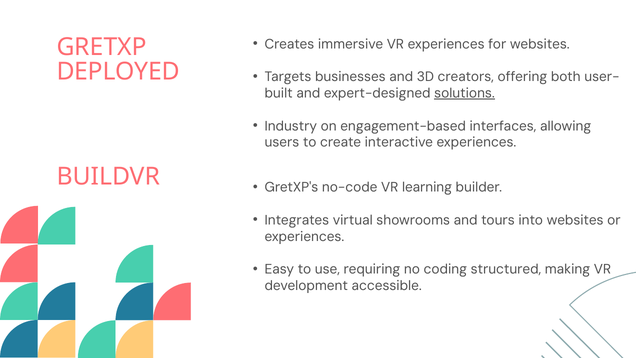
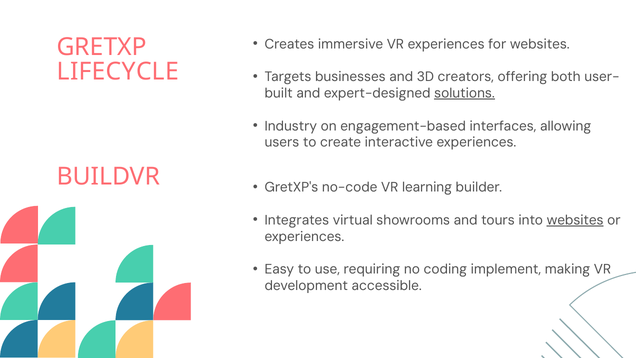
DEPLOYED: DEPLOYED -> LIFECYCLE
websites at (575, 220) underline: none -> present
structured: structured -> implement
